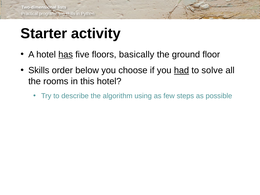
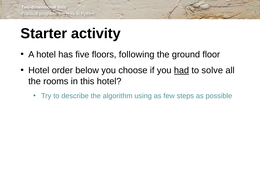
has underline: present -> none
basically: basically -> following
Skills at (39, 70): Skills -> Hotel
